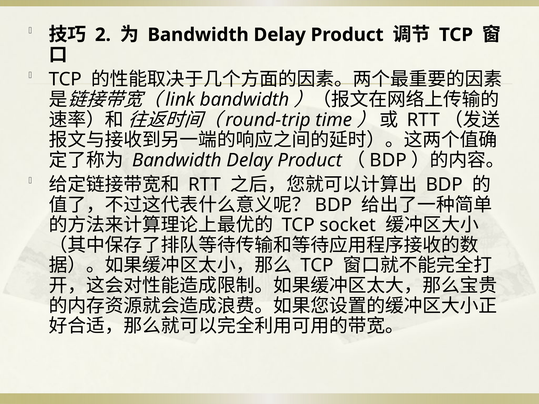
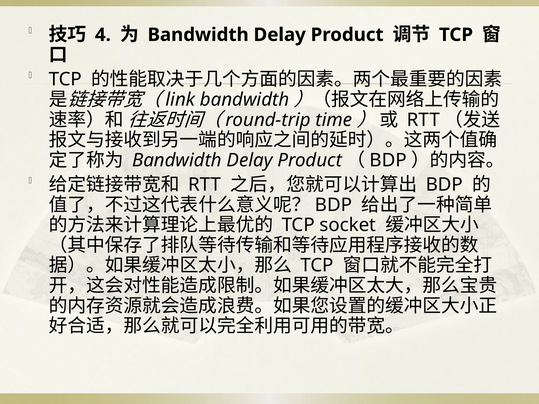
2: 2 -> 4
